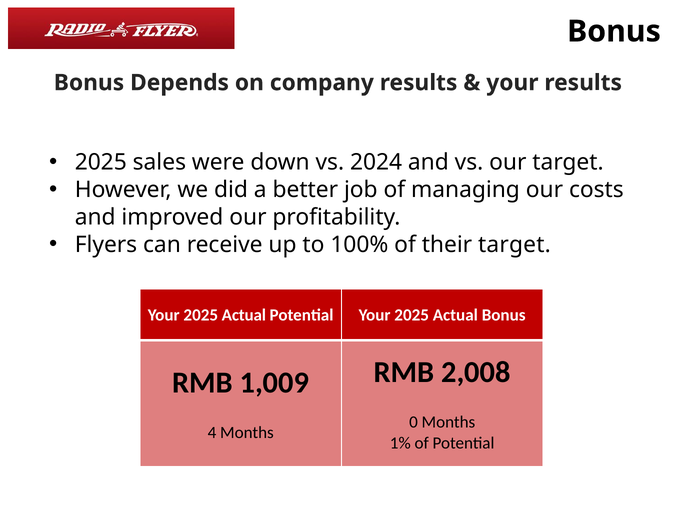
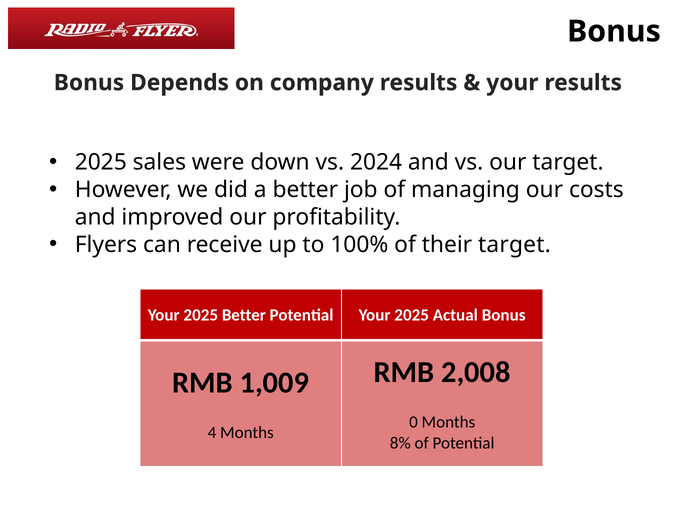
Actual at (244, 314): Actual -> Better
1%: 1% -> 8%
